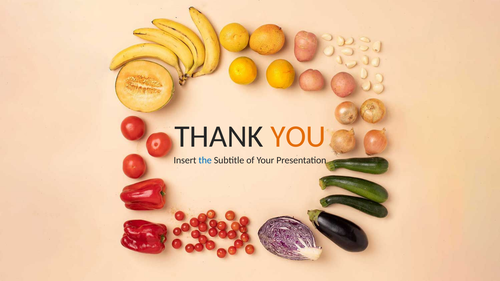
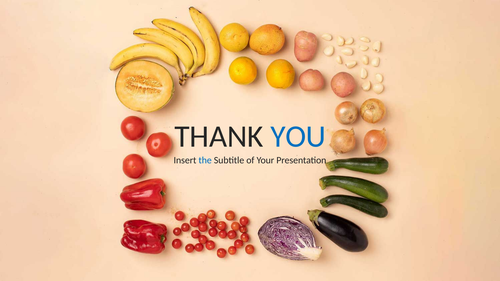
YOU colour: orange -> blue
